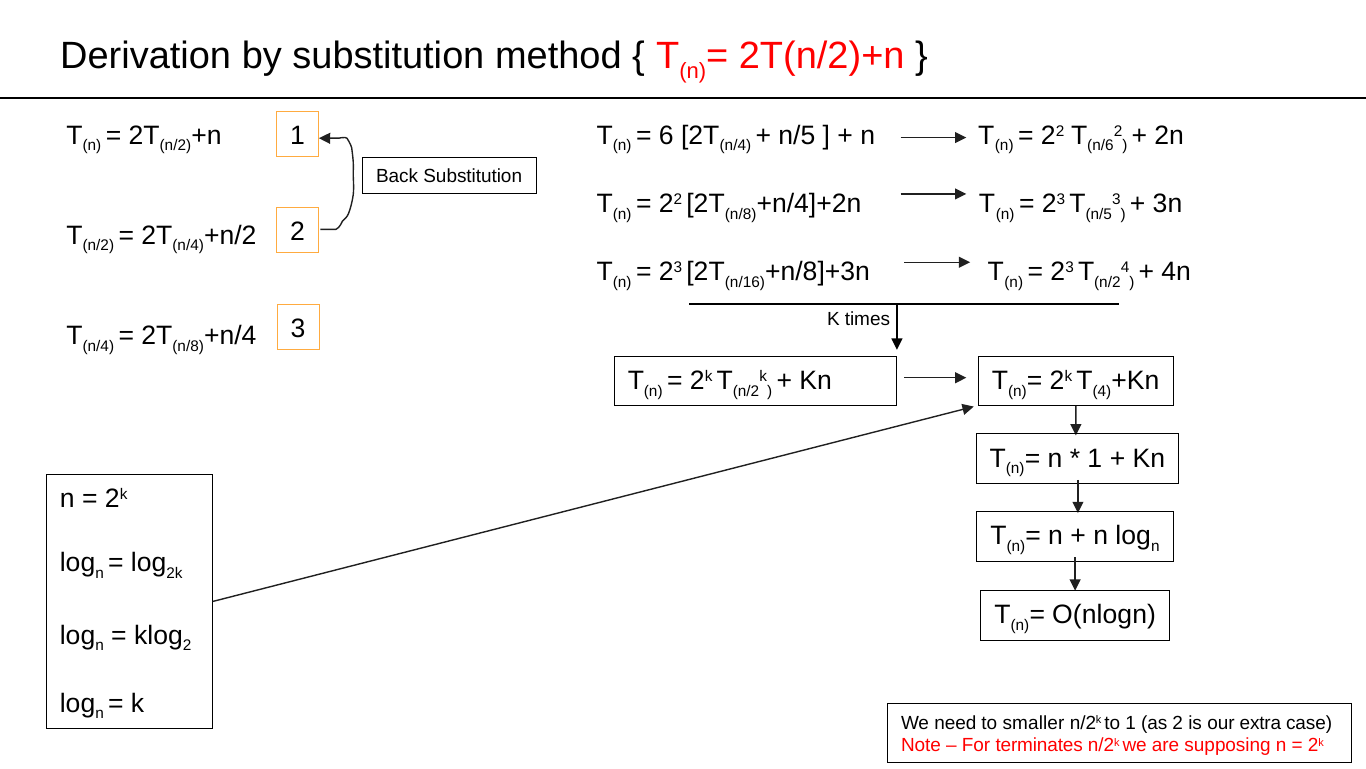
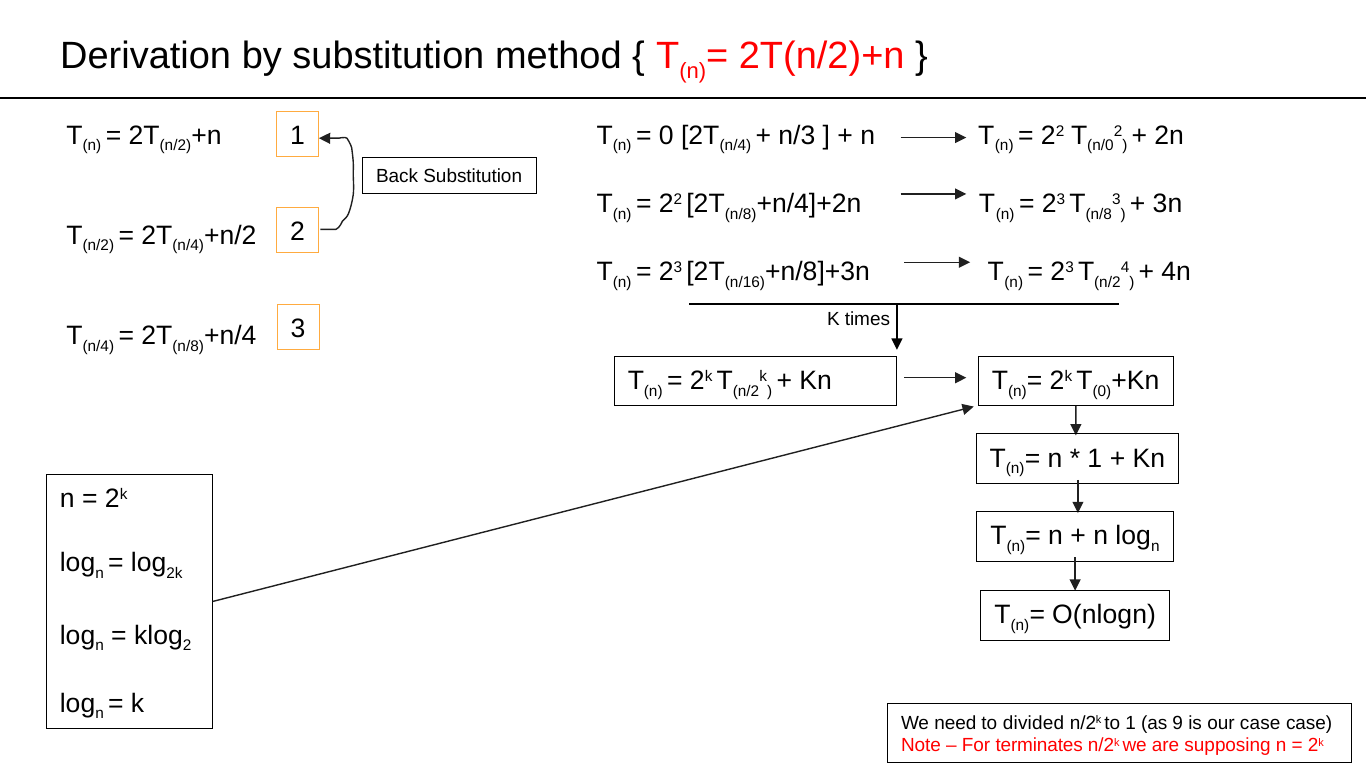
6 at (666, 135): 6 -> 0
n/5 at (797, 135): n/5 -> n/3
n/6: n/6 -> n/0
n/5 at (1099, 214): n/5 -> n/8
4 at (1102, 391): 4 -> 0
smaller: smaller -> divided
as 2: 2 -> 9
our extra: extra -> case
